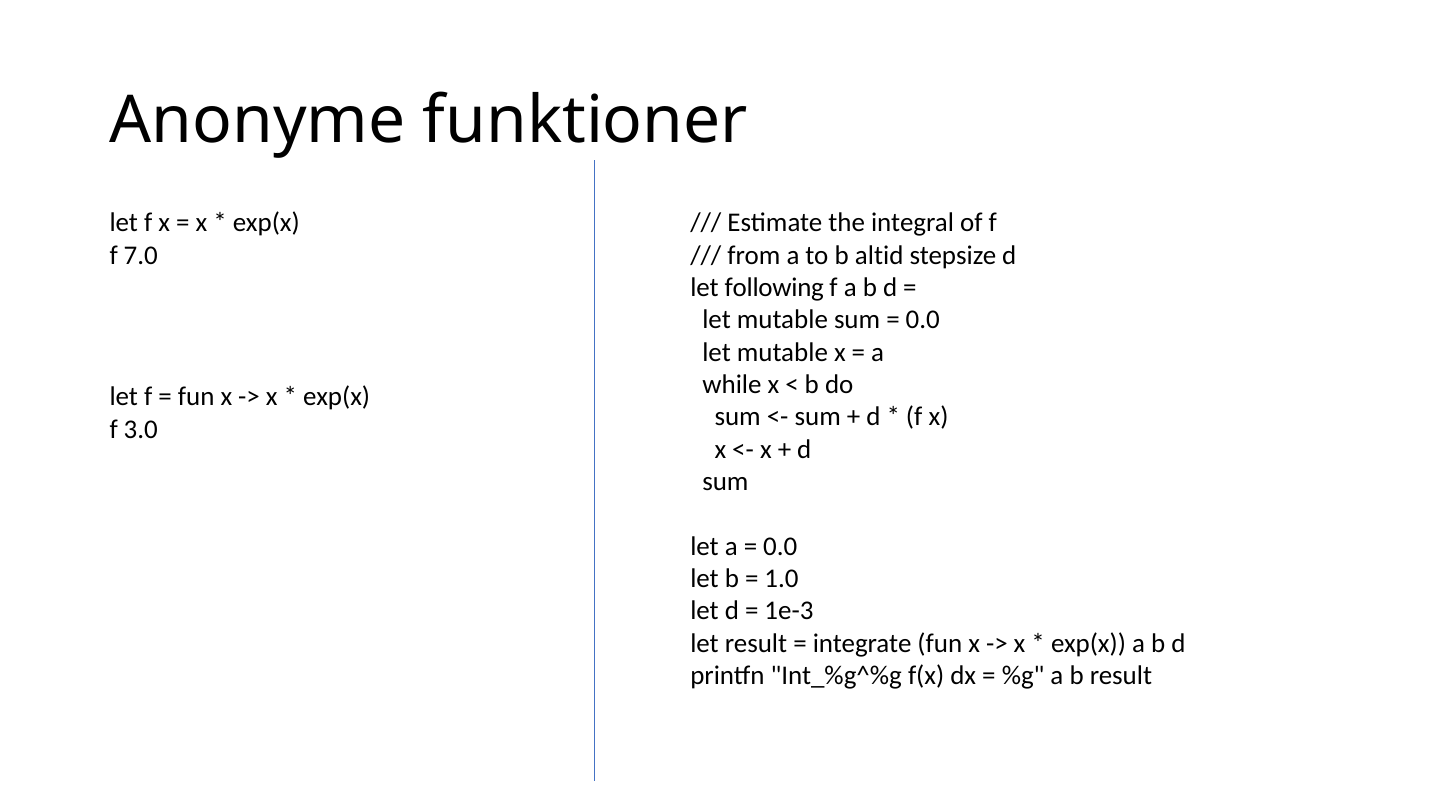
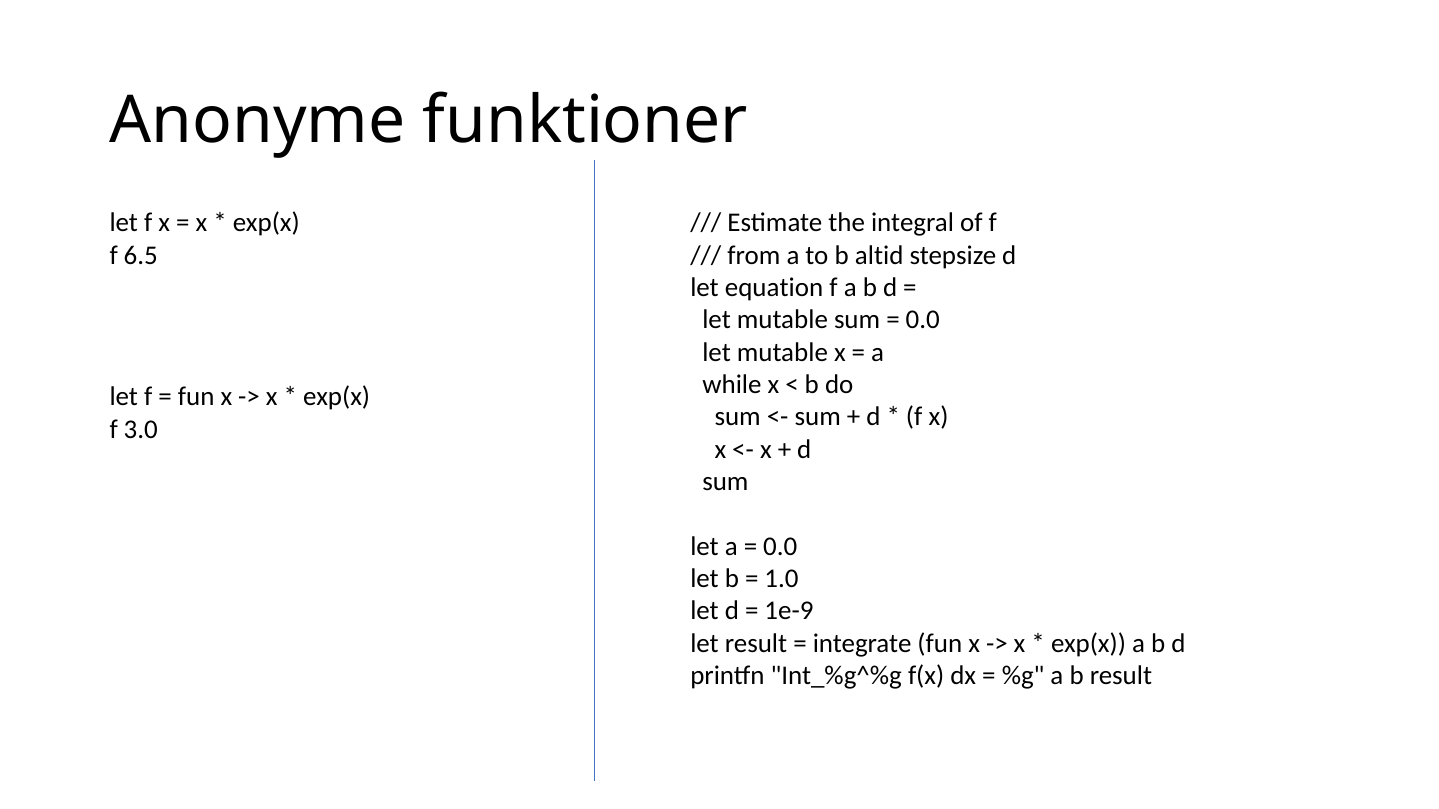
7.0: 7.0 -> 6.5
following: following -> equation
1e-3: 1e-3 -> 1e-9
